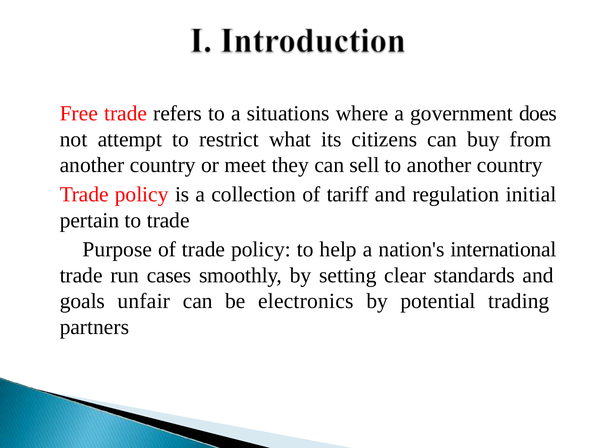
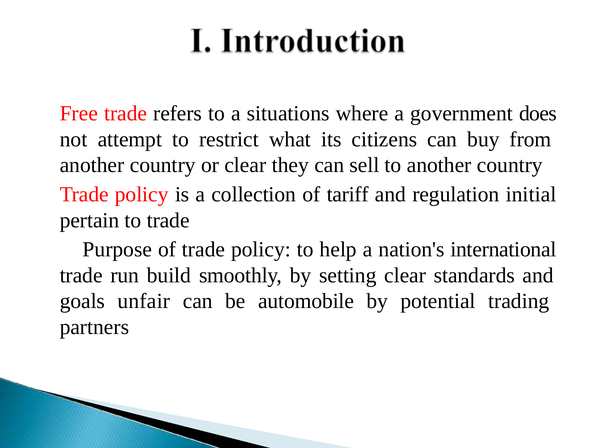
or meet: meet -> clear
cases: cases -> build
electronics: electronics -> automobile
